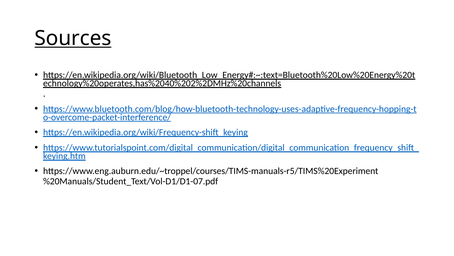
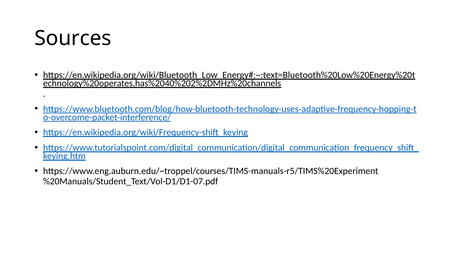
Sources underline: present -> none
